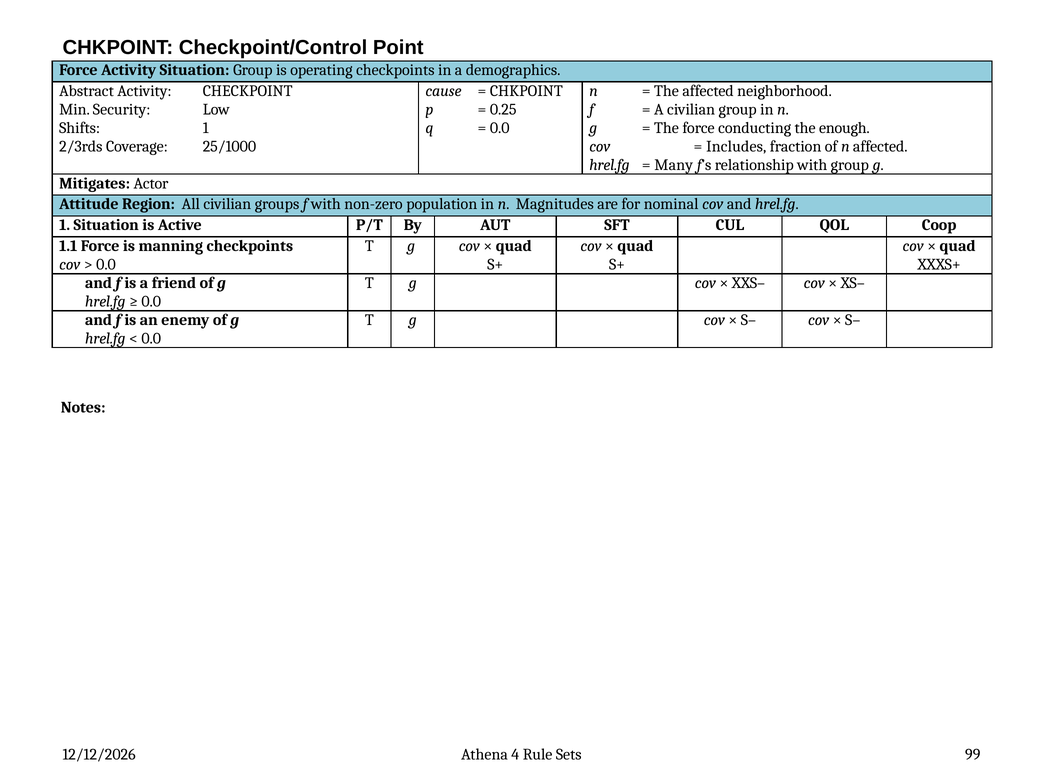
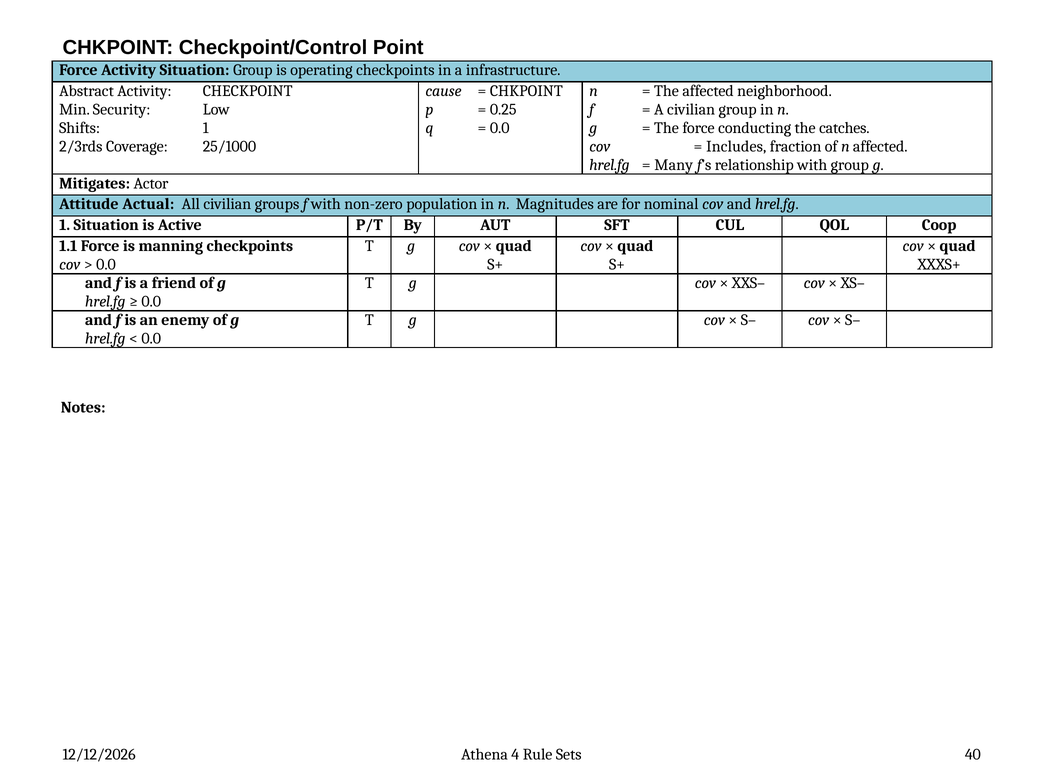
demographics: demographics -> infrastructure
enough: enough -> catches
Region: Region -> Actual
99: 99 -> 40
